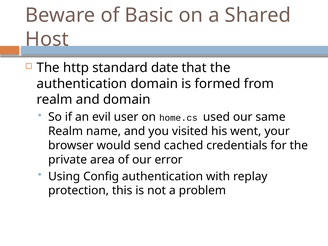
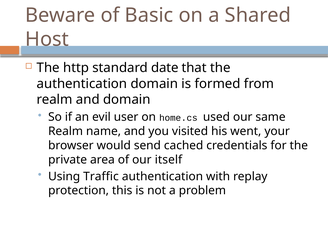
error: error -> itself
Config: Config -> Traffic
